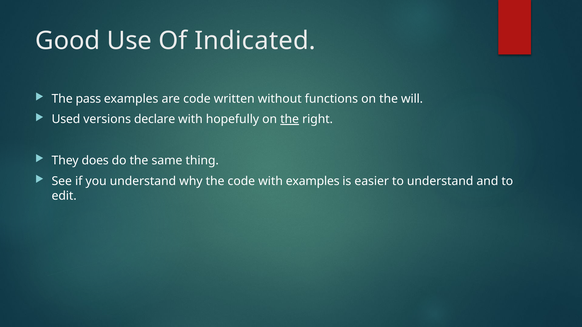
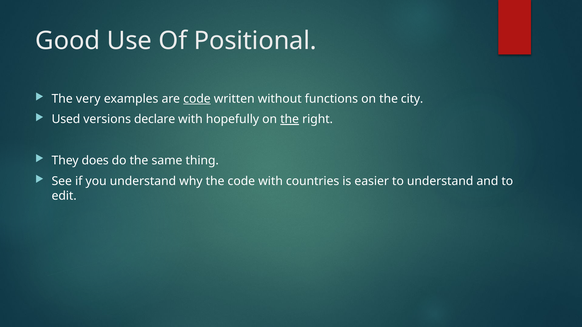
Indicated: Indicated -> Positional
pass: pass -> very
code at (197, 99) underline: none -> present
will: will -> city
with examples: examples -> countries
